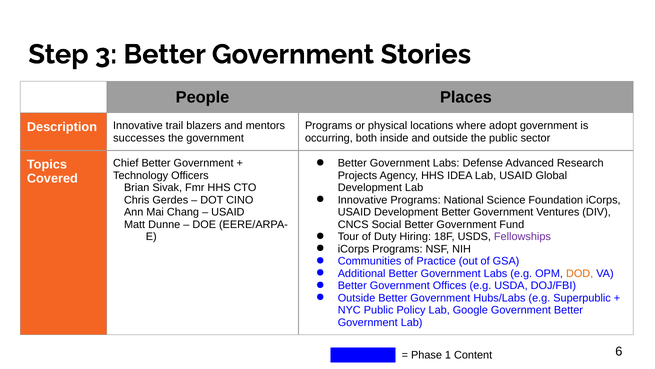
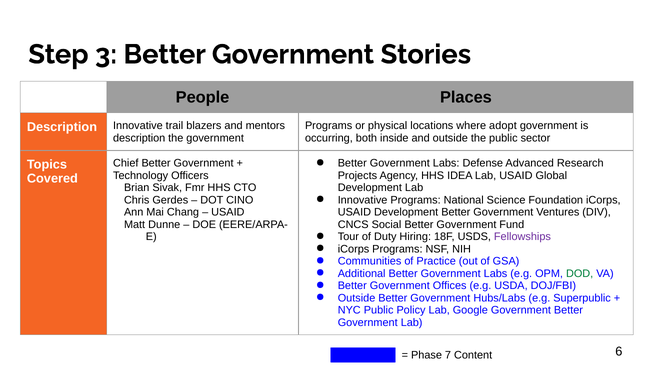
successes at (139, 138): successes -> description
DOD colour: orange -> green
1: 1 -> 7
